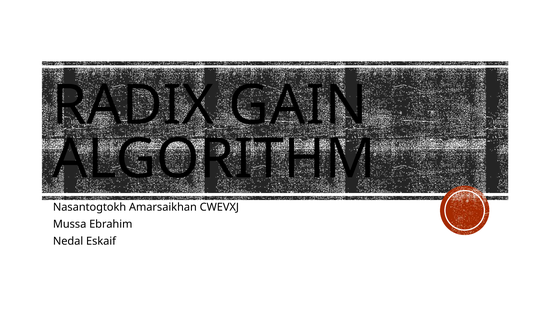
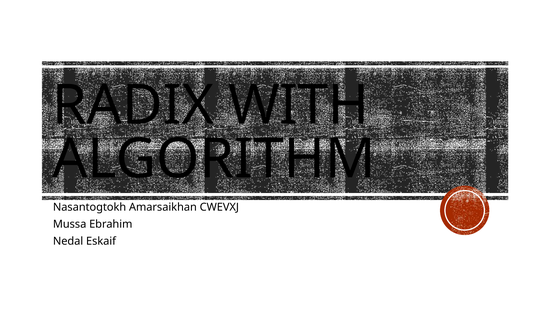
GAIN: GAIN -> WITH
